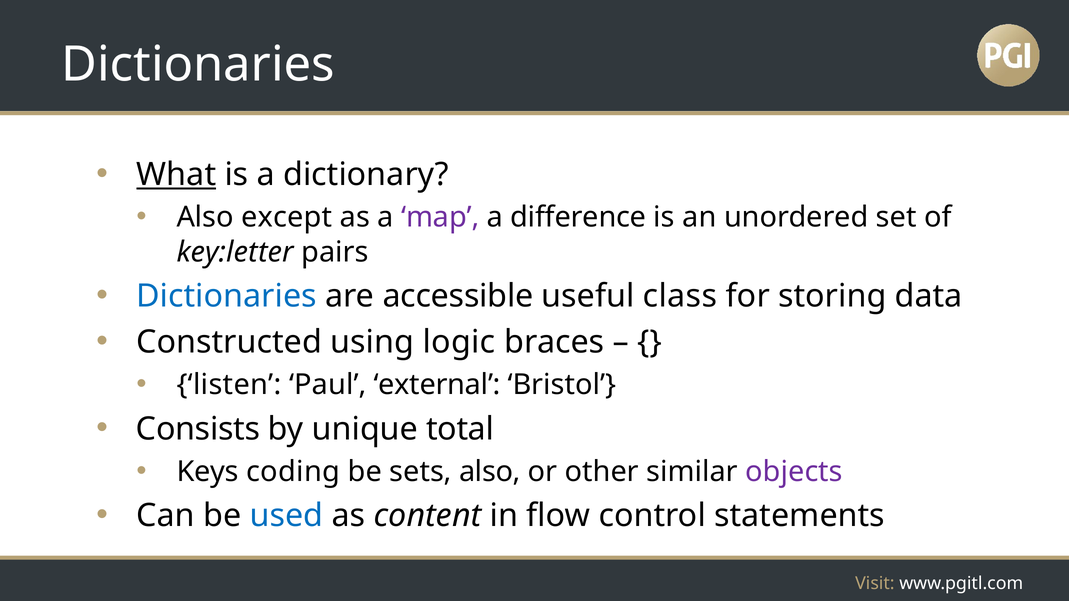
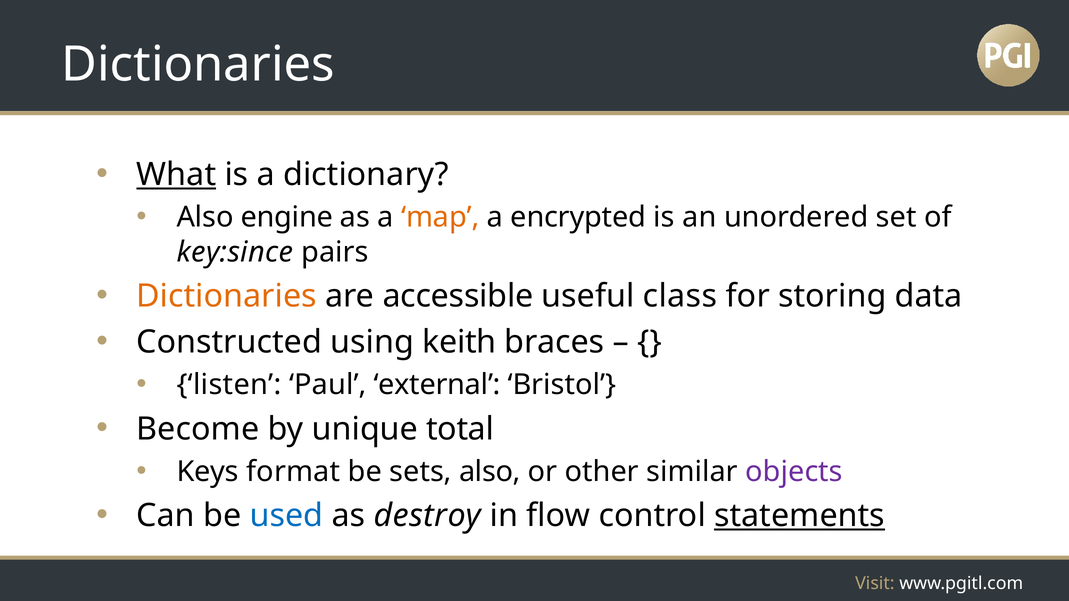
except: except -> engine
map colour: purple -> orange
difference: difference -> encrypted
key:letter: key:letter -> key:since
Dictionaries at (227, 296) colour: blue -> orange
logic: logic -> keith
Consists: Consists -> Become
coding: coding -> format
content: content -> destroy
statements underline: none -> present
